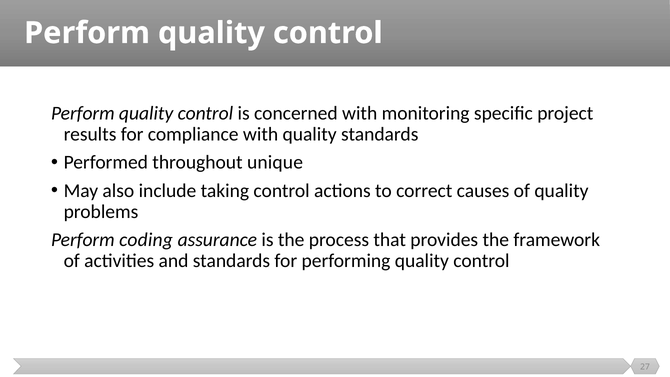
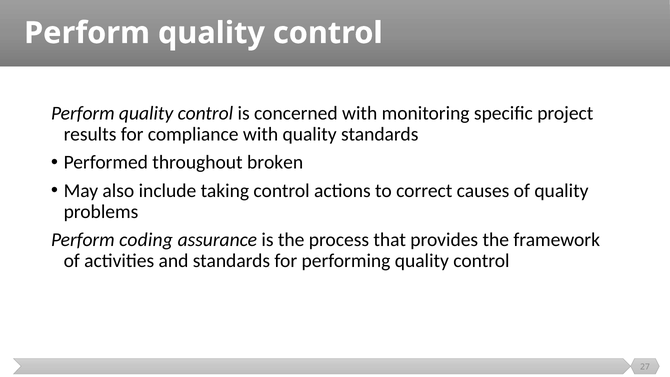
unique: unique -> broken
